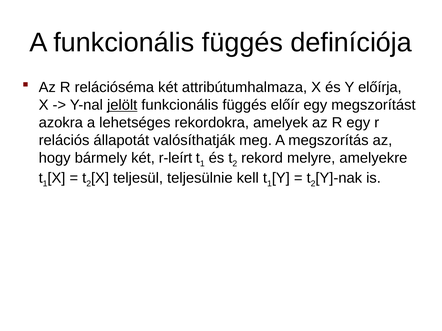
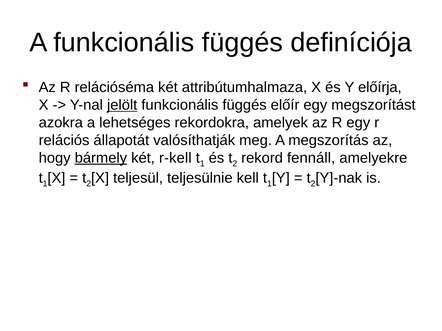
bármely underline: none -> present
r-leírt: r-leírt -> r-kell
melyre: melyre -> fennáll
